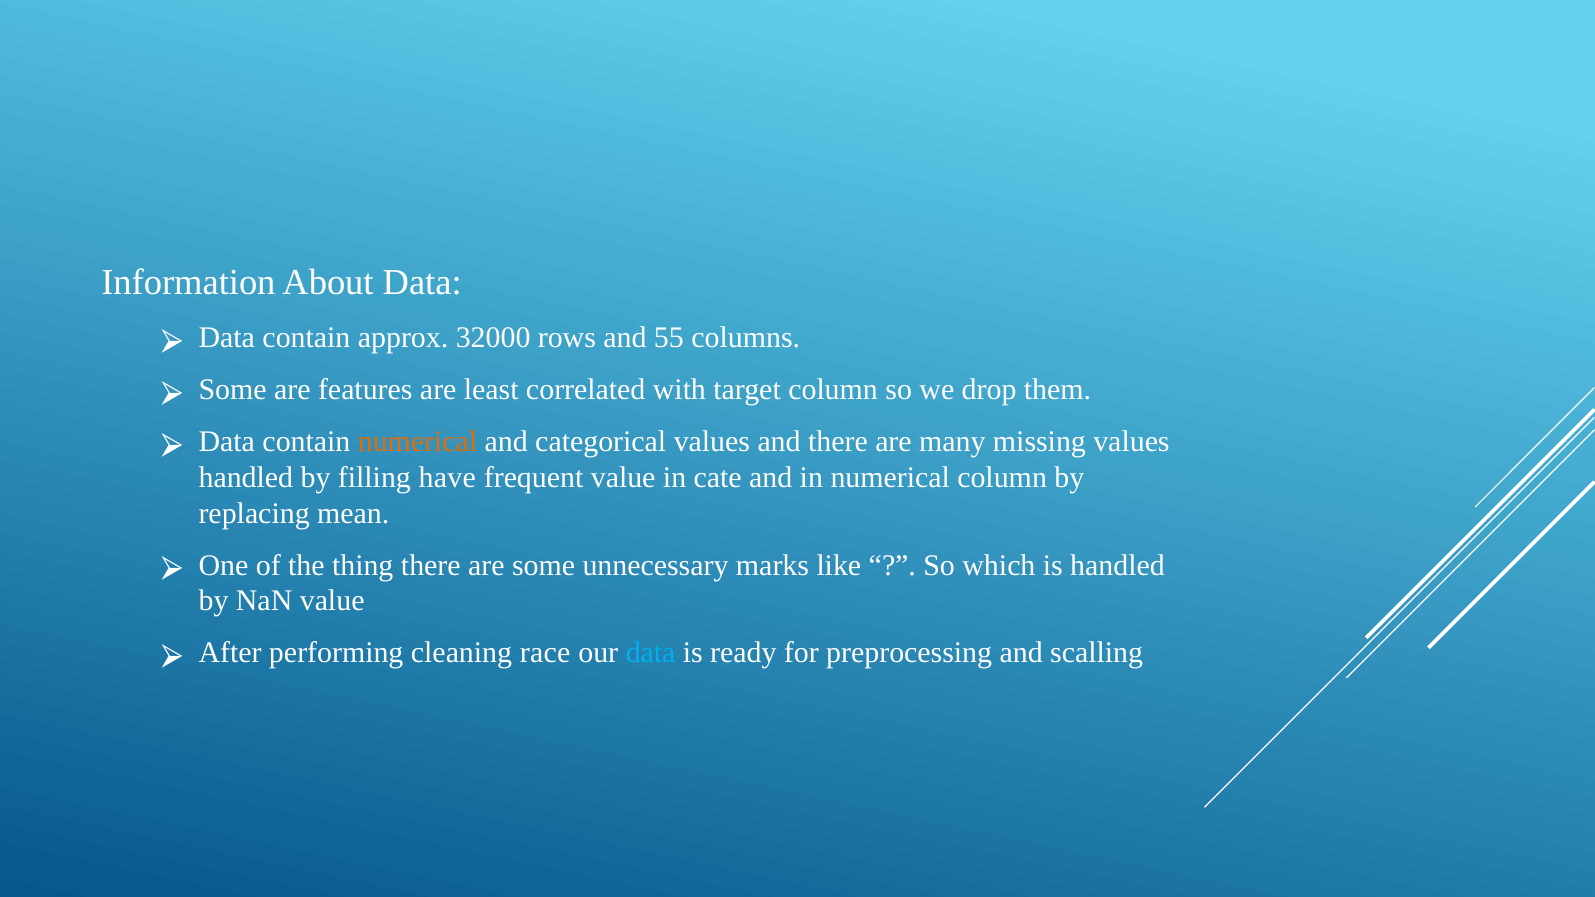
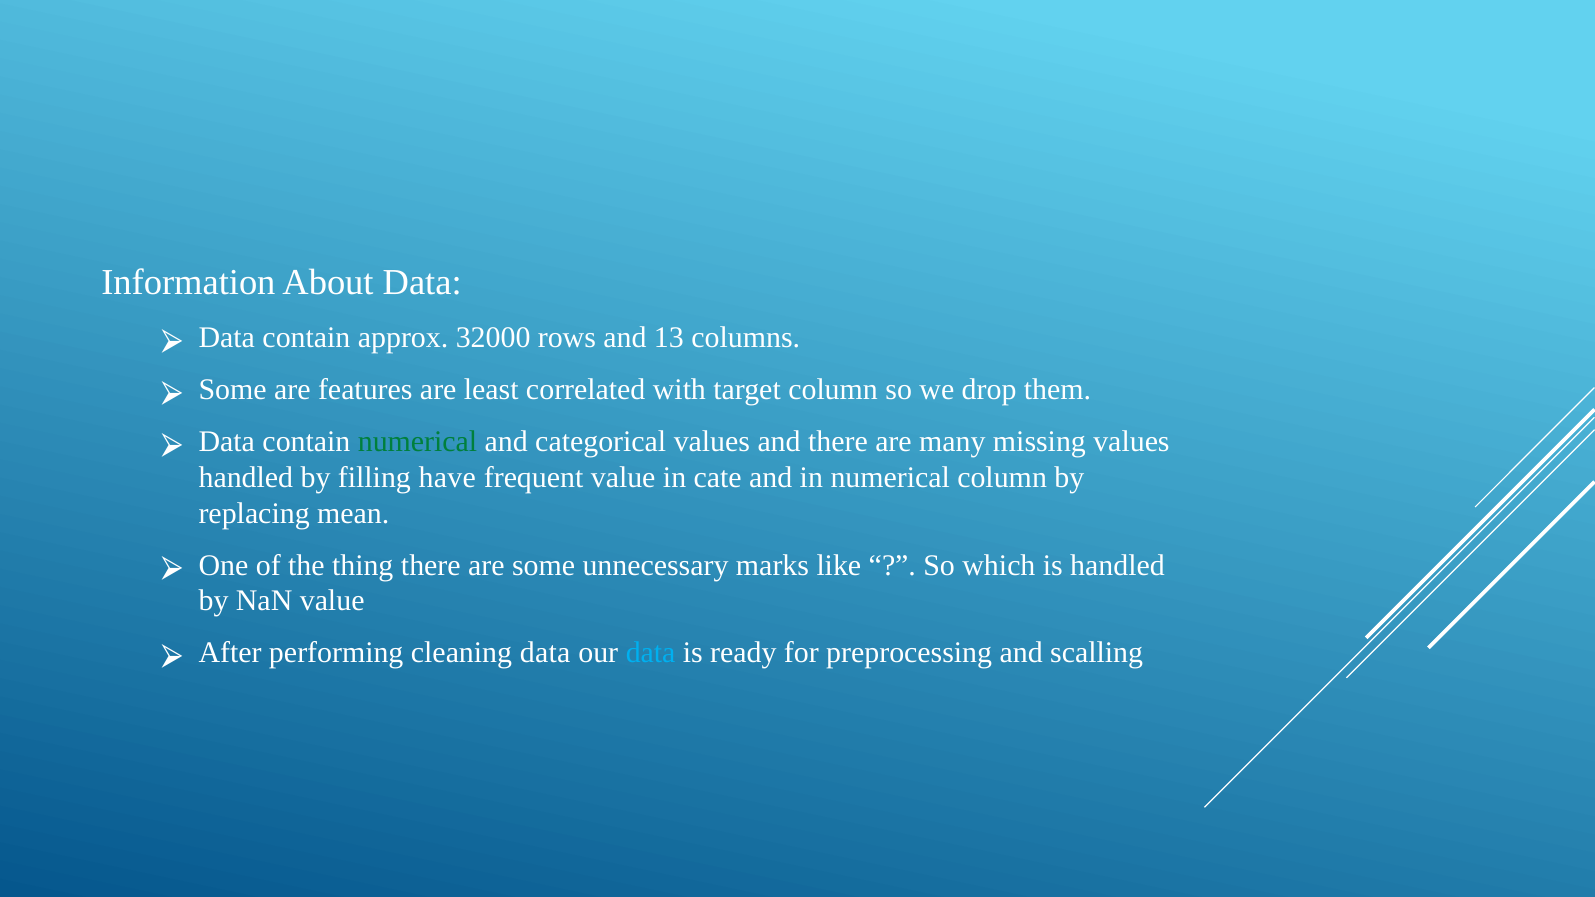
55: 55 -> 13
numerical at (418, 442) colour: orange -> green
cleaning race: race -> data
